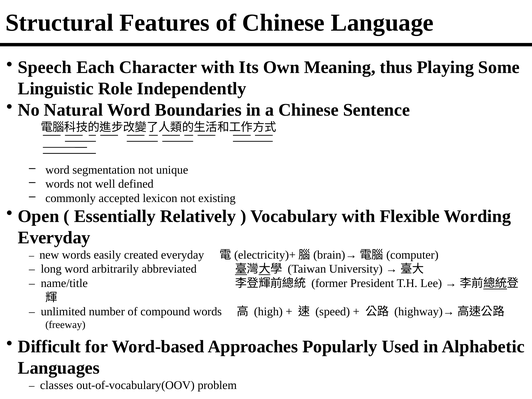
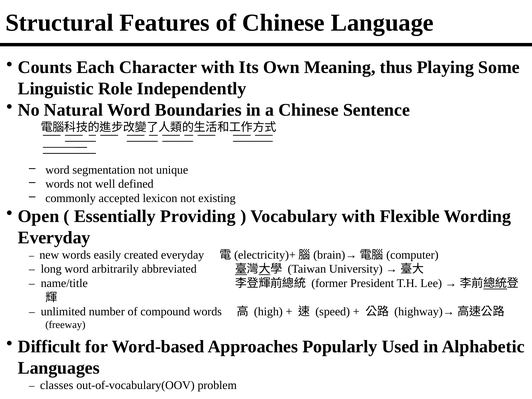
Speech: Speech -> Counts
Relatively: Relatively -> Providing
